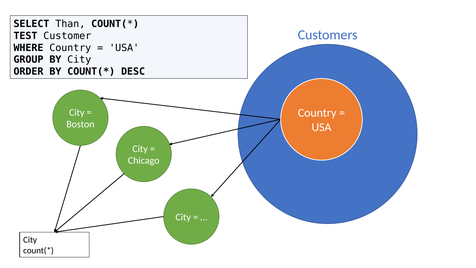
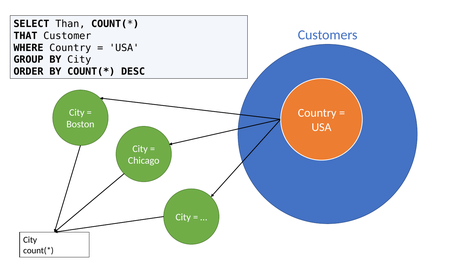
TEST: TEST -> THAT
